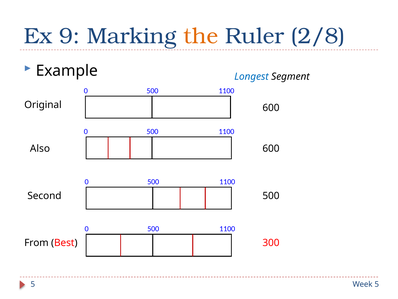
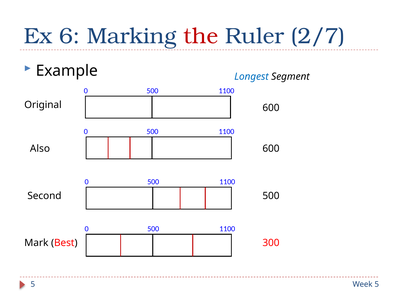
9: 9 -> 6
the colour: orange -> red
2/8: 2/8 -> 2/7
From: From -> Mark
